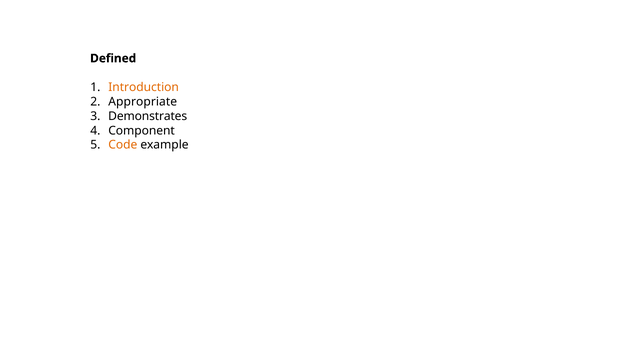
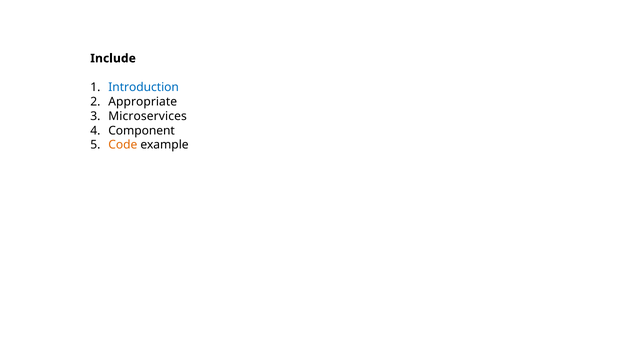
Defined: Defined -> Include
Introduction colour: orange -> blue
Demonstrates: Demonstrates -> Microservices
